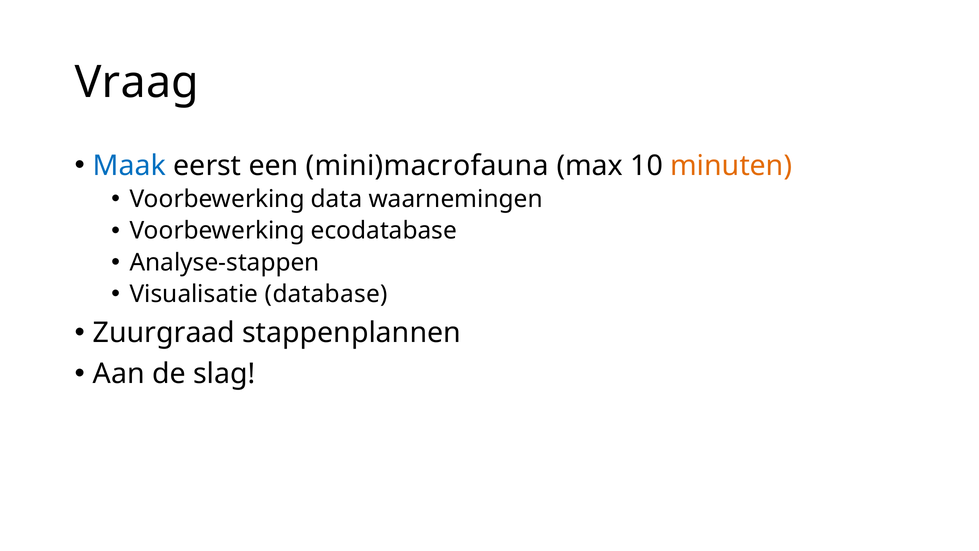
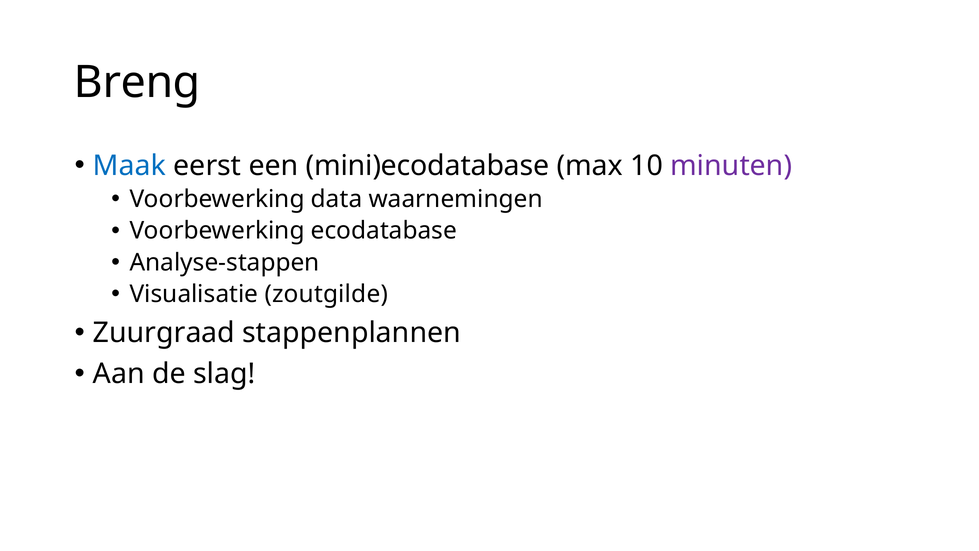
Vraag: Vraag -> Breng
mini)macrofauna: mini)macrofauna -> mini)ecodatabase
minuten colour: orange -> purple
database: database -> zoutgilde
